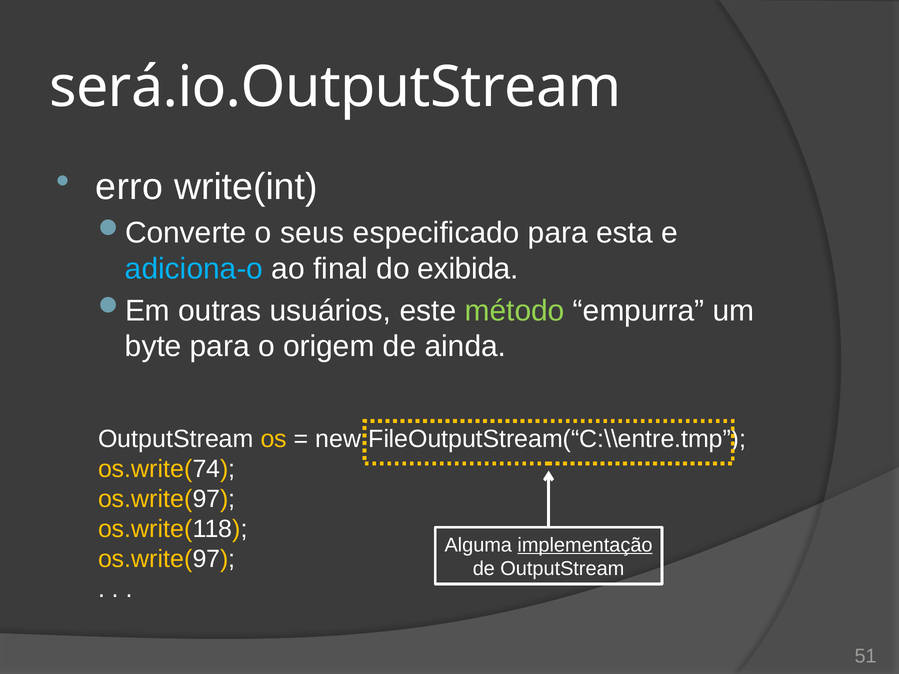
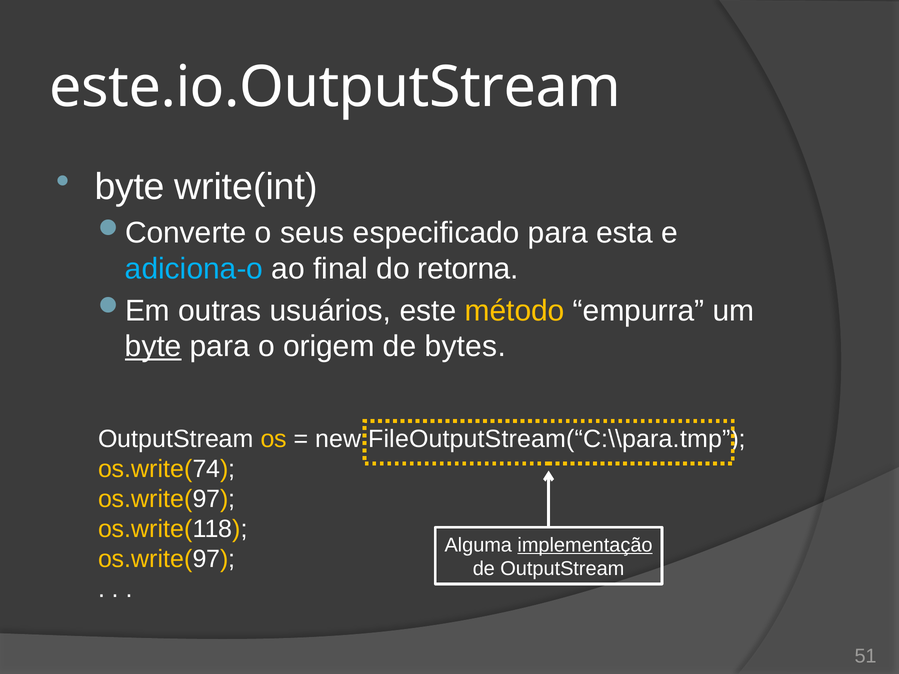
será.io.OutputStream: será.io.OutputStream -> este.io.OutputStream
erro at (129, 187): erro -> byte
exibida: exibida -> retorna
método colour: light green -> yellow
byte at (153, 347) underline: none -> present
ainda: ainda -> bytes
FileOutputStream(“C:\\entre.tmp: FileOutputStream(“C:\\entre.tmp -> FileOutputStream(“C:\\para.tmp
